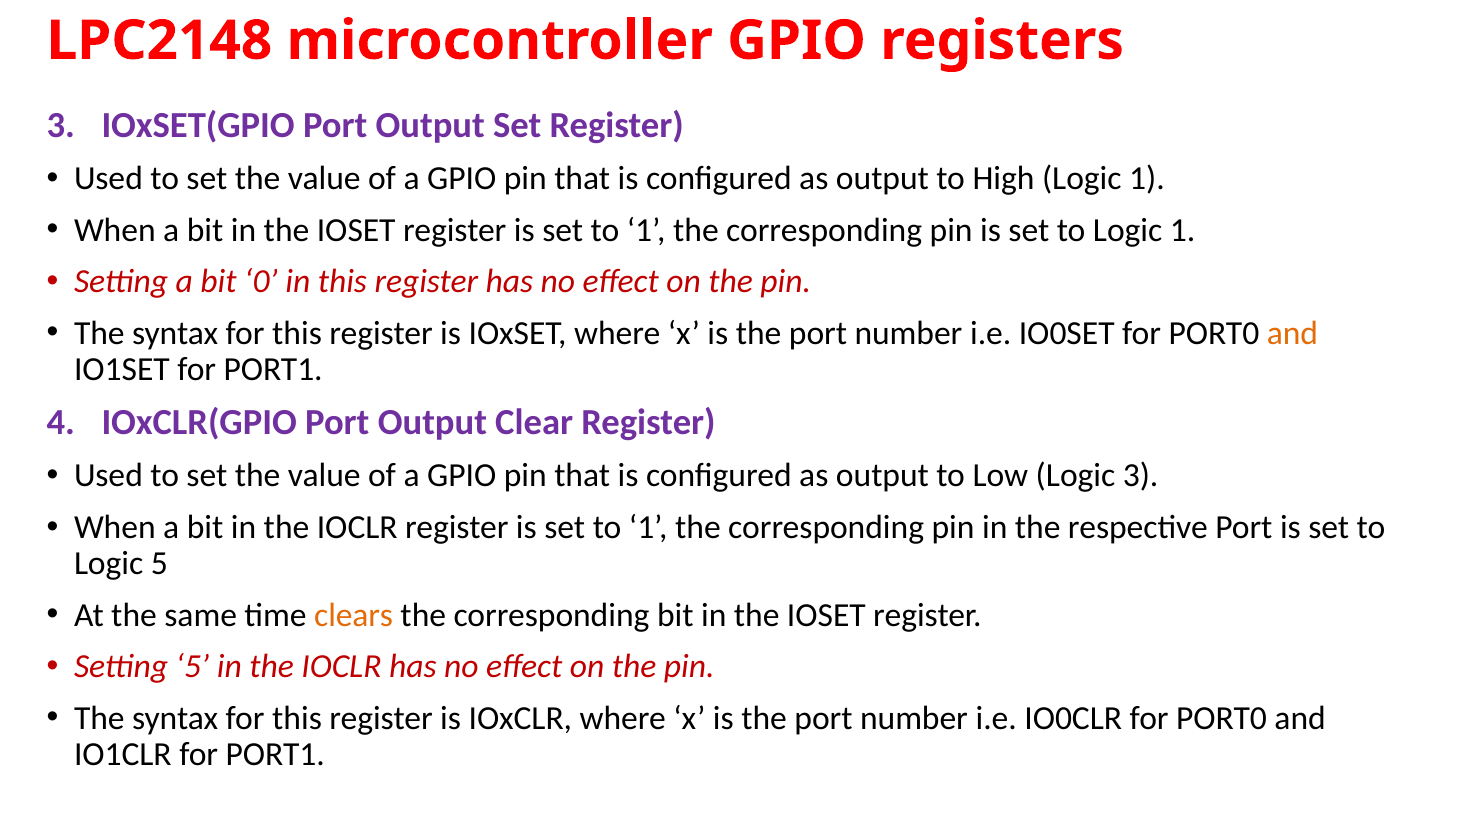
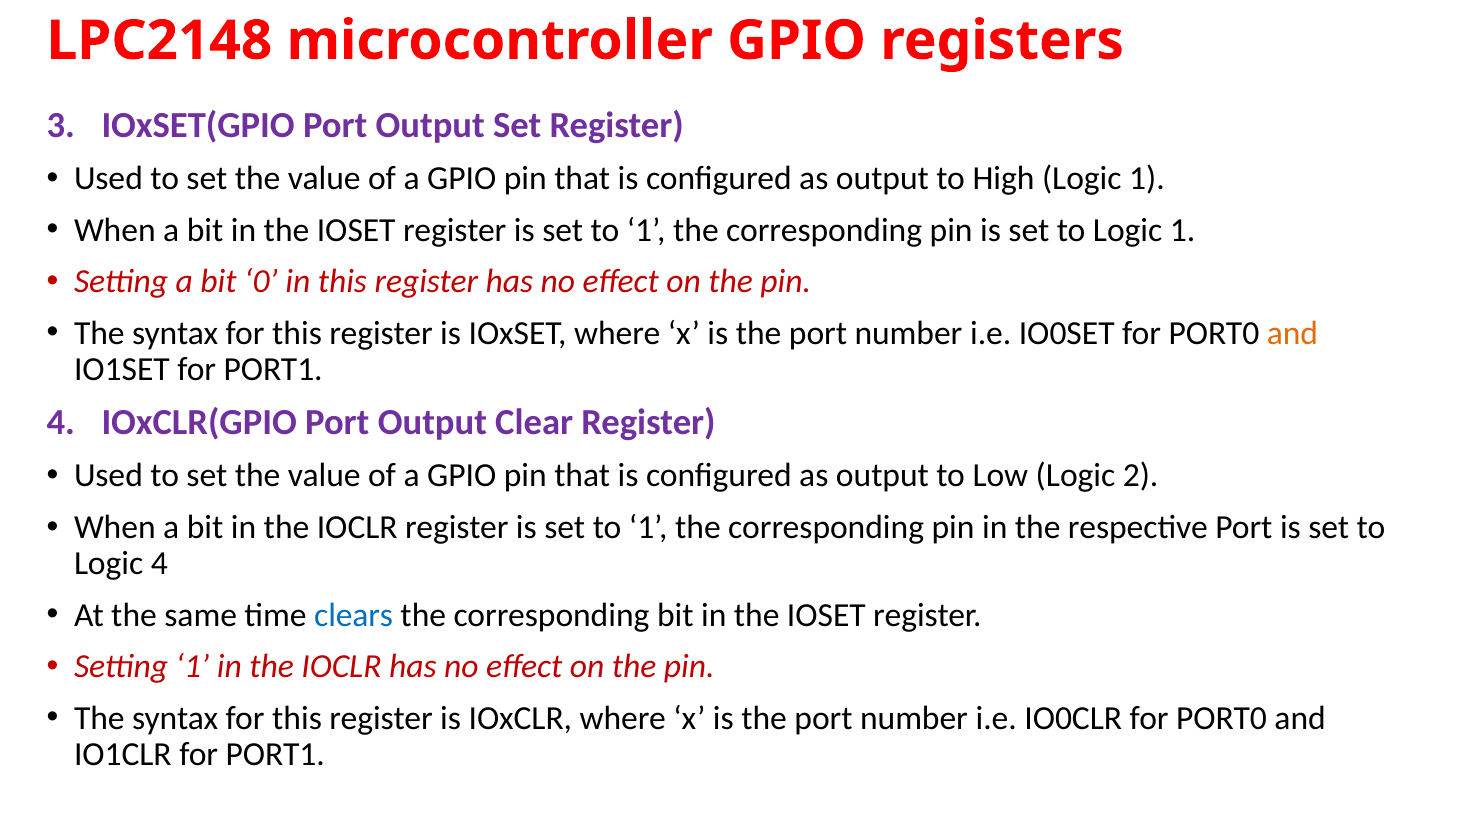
Logic 3: 3 -> 2
Logic 5: 5 -> 4
clears colour: orange -> blue
Setting 5: 5 -> 1
